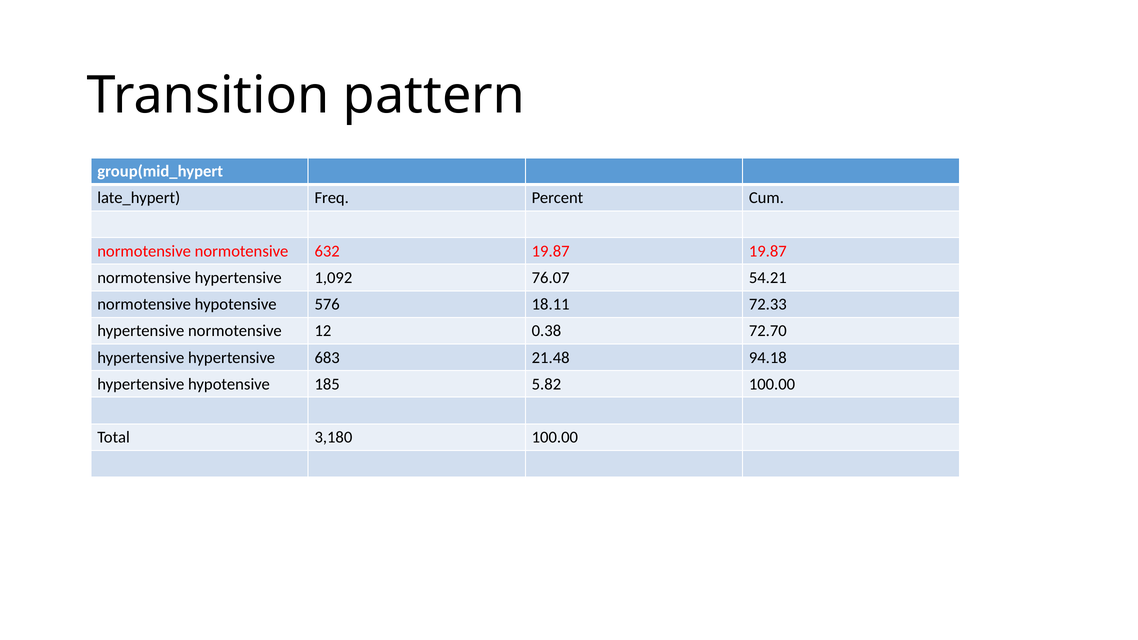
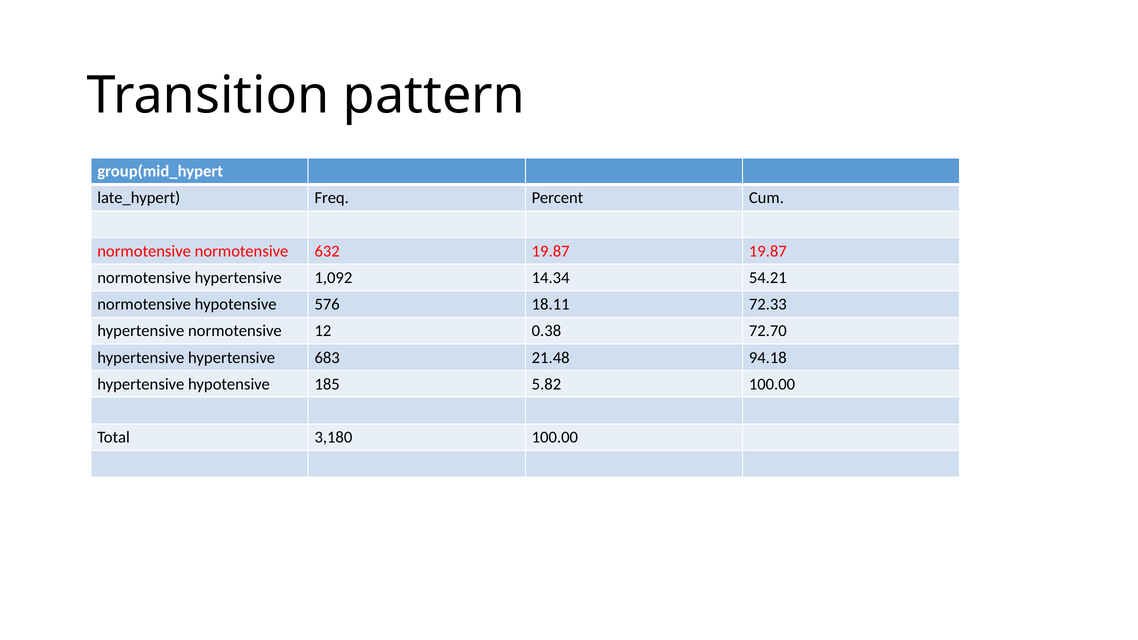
76.07: 76.07 -> 14.34
